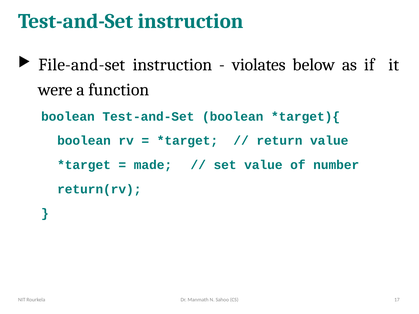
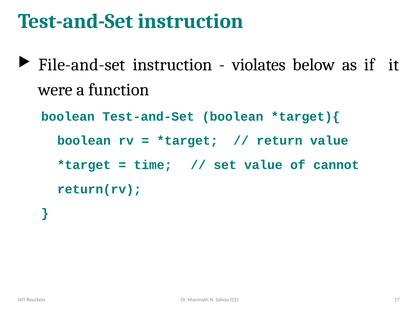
made: made -> time
number: number -> cannot
